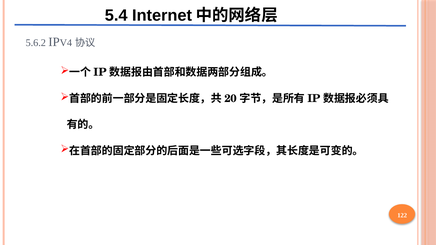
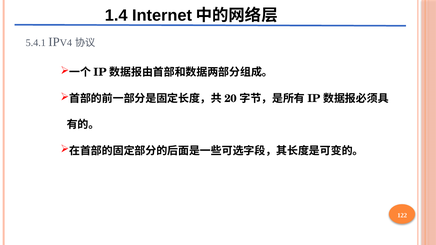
5.4: 5.4 -> 1.4
5.6.2: 5.6.2 -> 5.4.1
